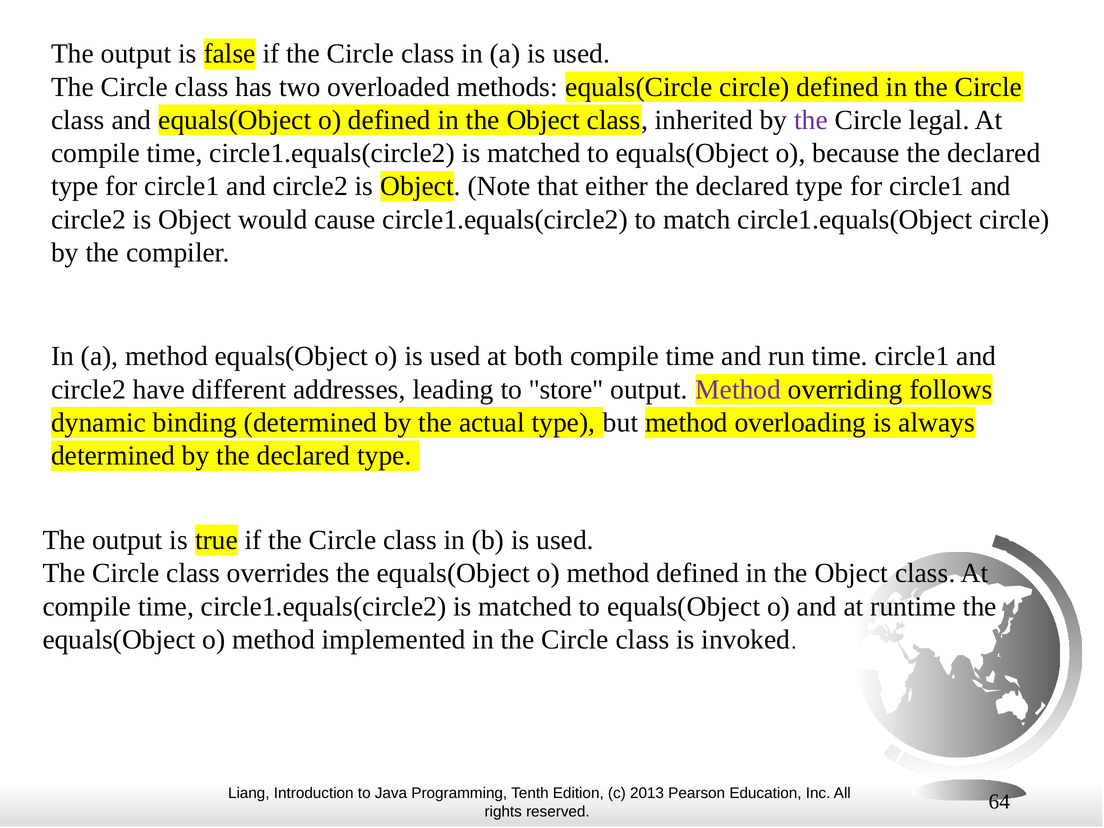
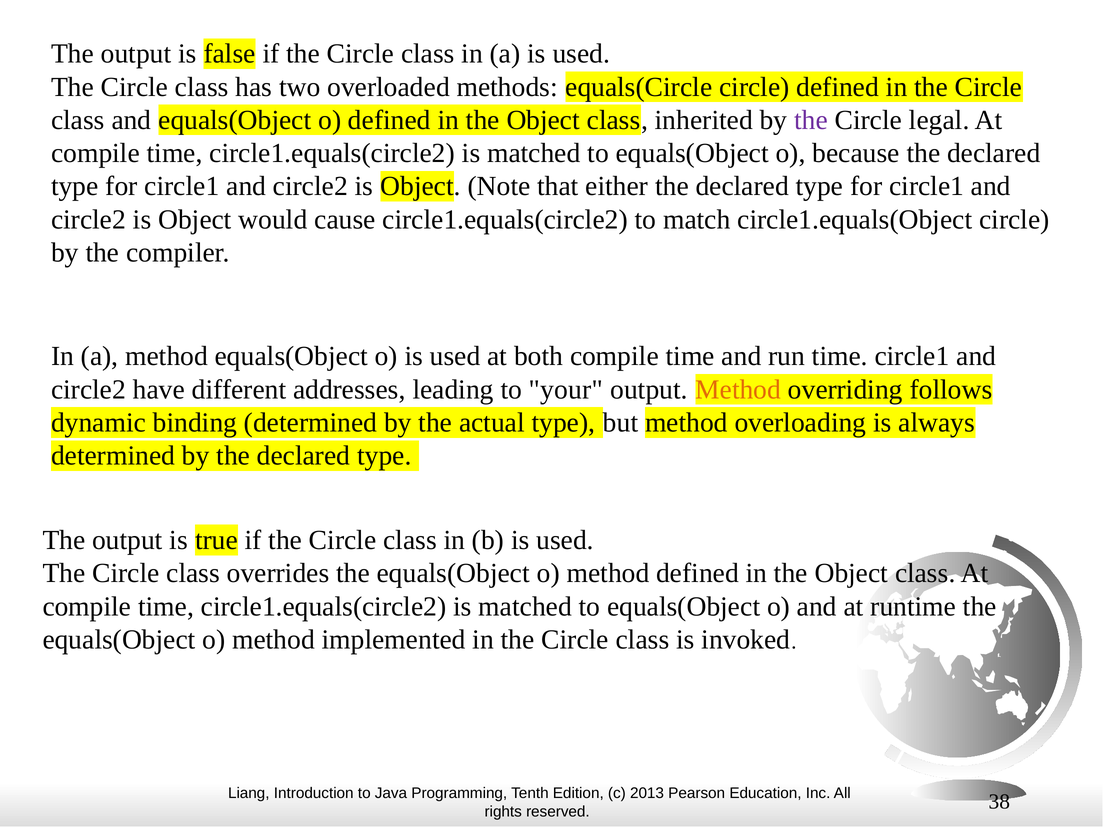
store: store -> your
Method at (738, 390) colour: purple -> orange
64: 64 -> 38
